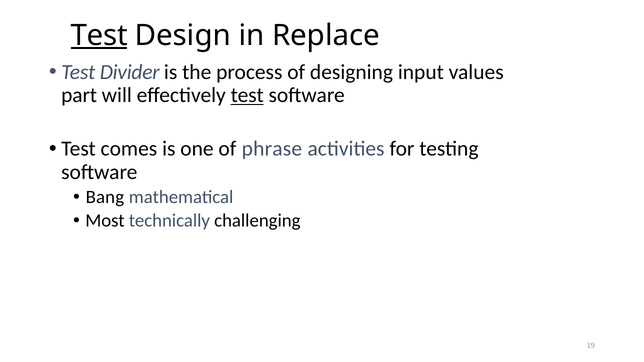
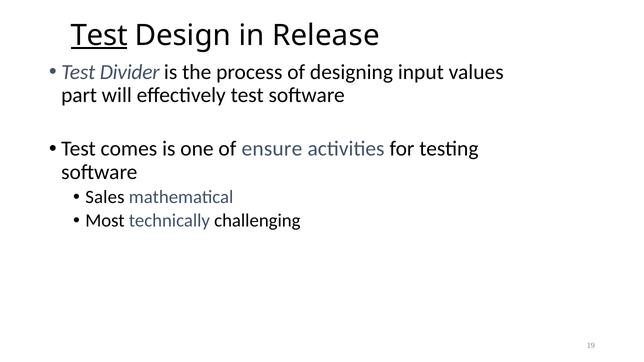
Replace: Replace -> Release
test at (247, 95) underline: present -> none
phrase: phrase -> ensure
Bang: Bang -> Sales
